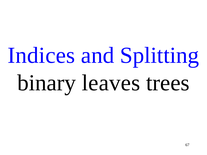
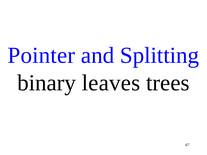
Indices: Indices -> Pointer
